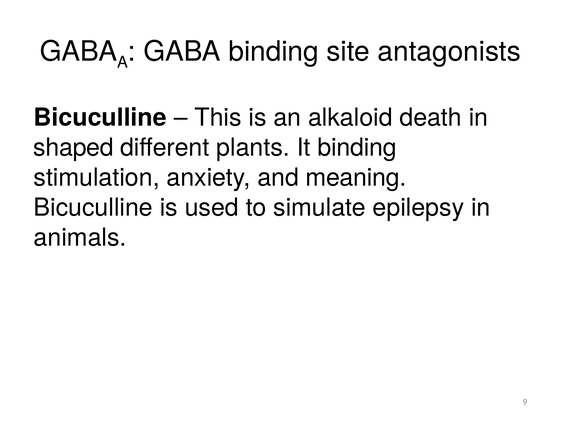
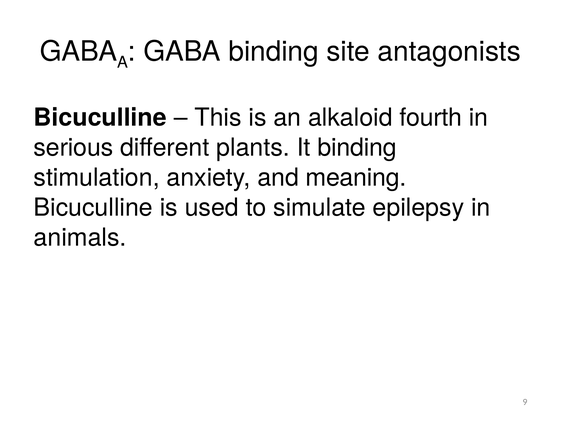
death: death -> fourth
shaped: shaped -> serious
